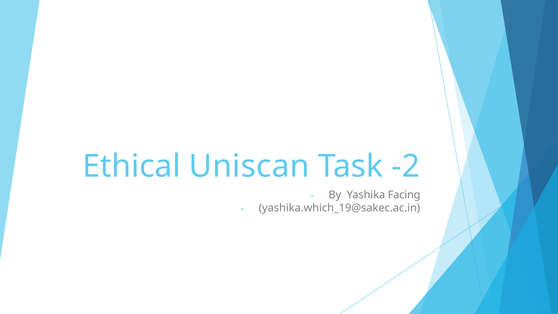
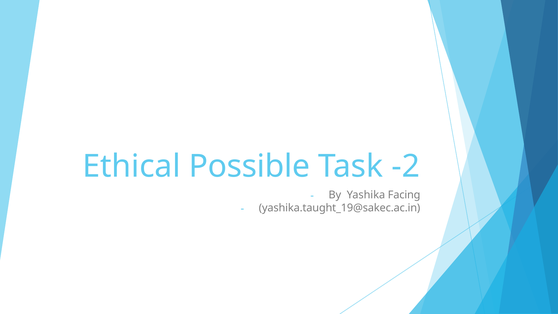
Uniscan: Uniscan -> Possible
yashika.which_19@sakec.ac.in: yashika.which_19@sakec.ac.in -> yashika.taught_19@sakec.ac.in
